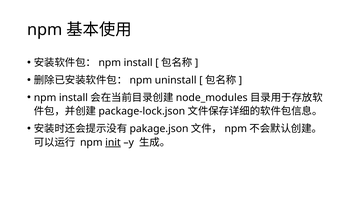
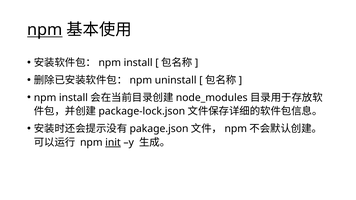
npm at (45, 30) underline: none -> present
